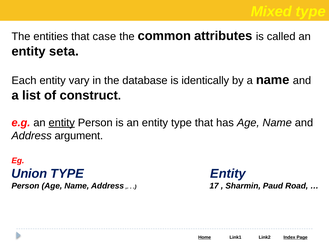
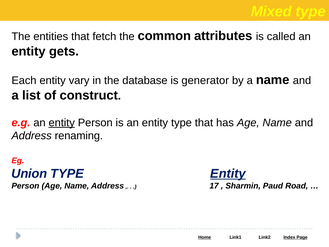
case: case -> fetch
seta: seta -> gets
identically: identically -> generator
argument: argument -> renaming
Entity at (228, 173) underline: none -> present
